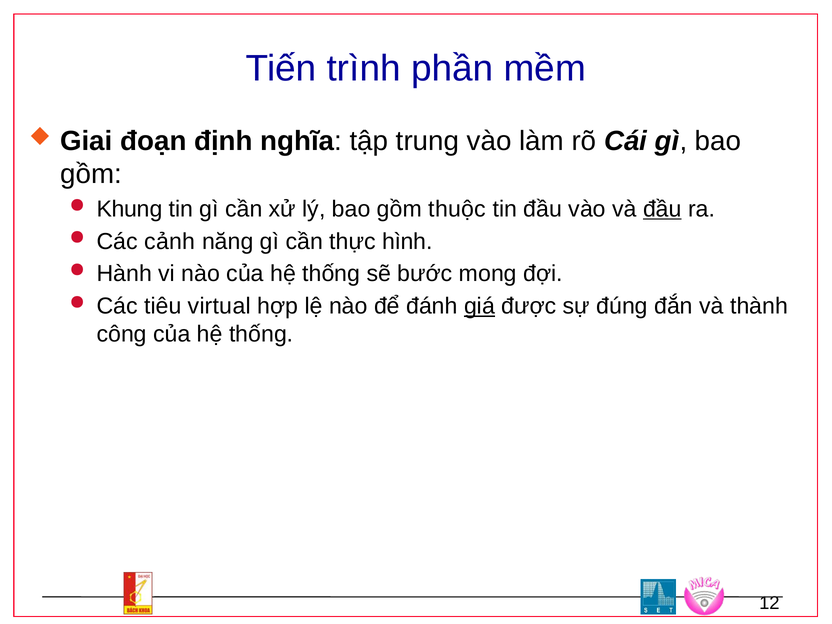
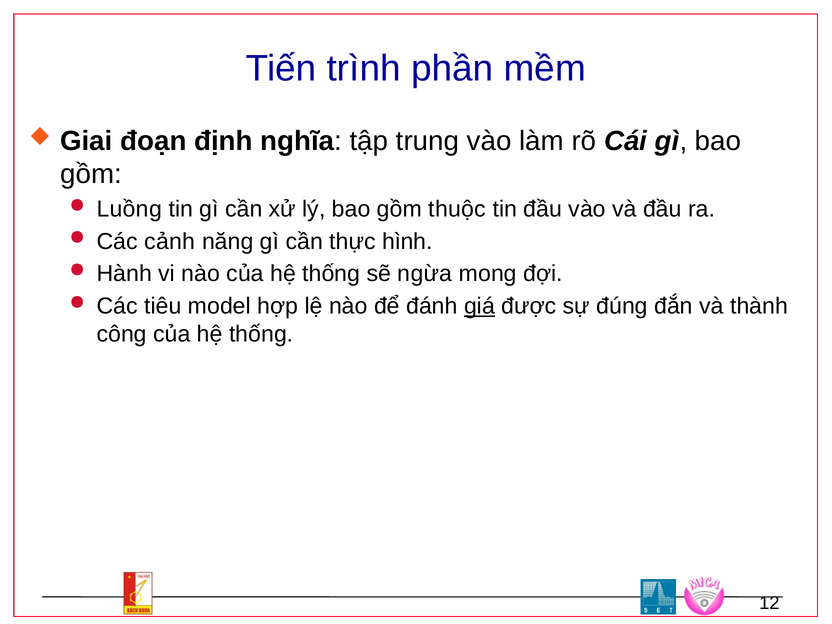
Khung: Khung -> Luồng
đầu at (662, 209) underline: present -> none
bước: bước -> ngừa
virtual: virtual -> model
